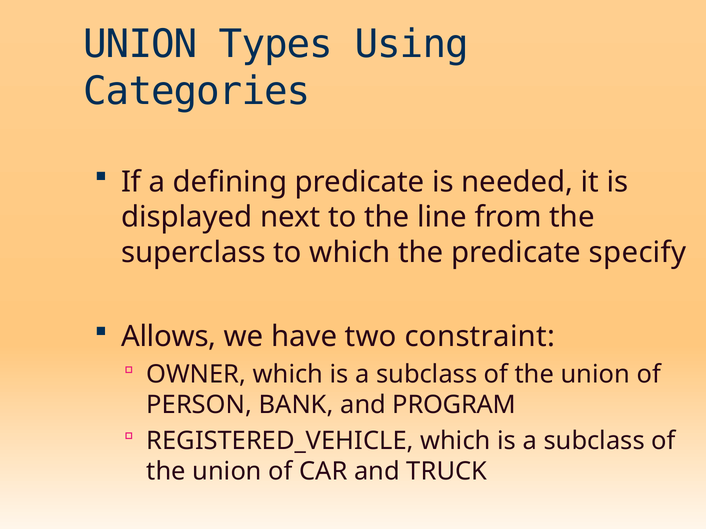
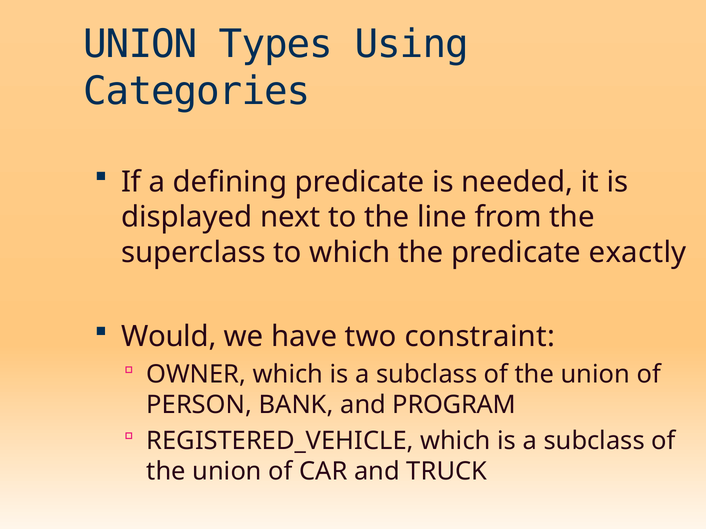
specify: specify -> exactly
Allows: Allows -> Would
